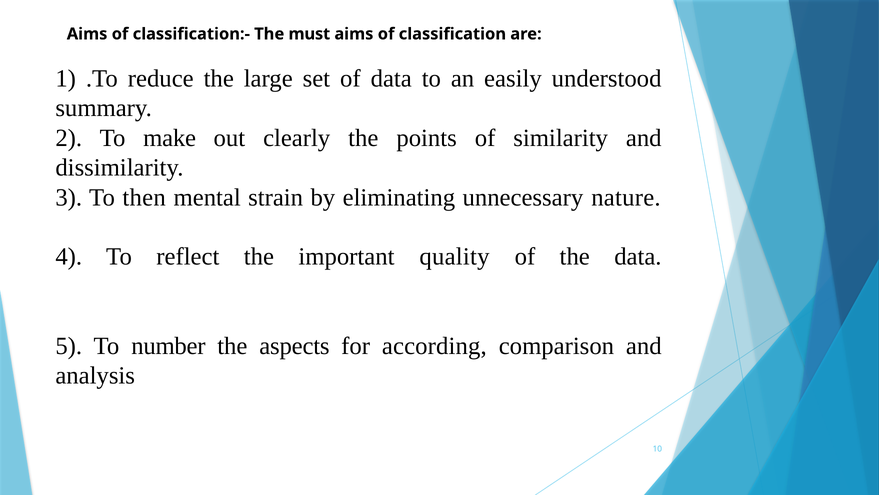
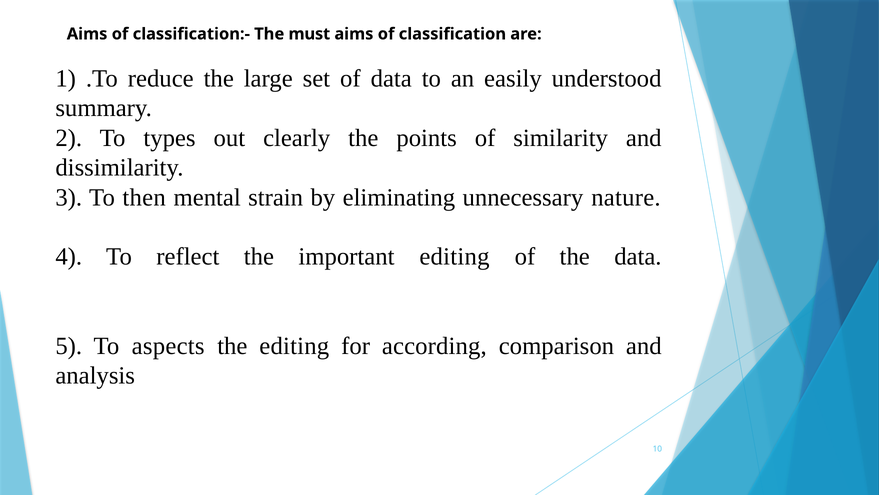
make: make -> types
important quality: quality -> editing
number: number -> aspects
the aspects: aspects -> editing
